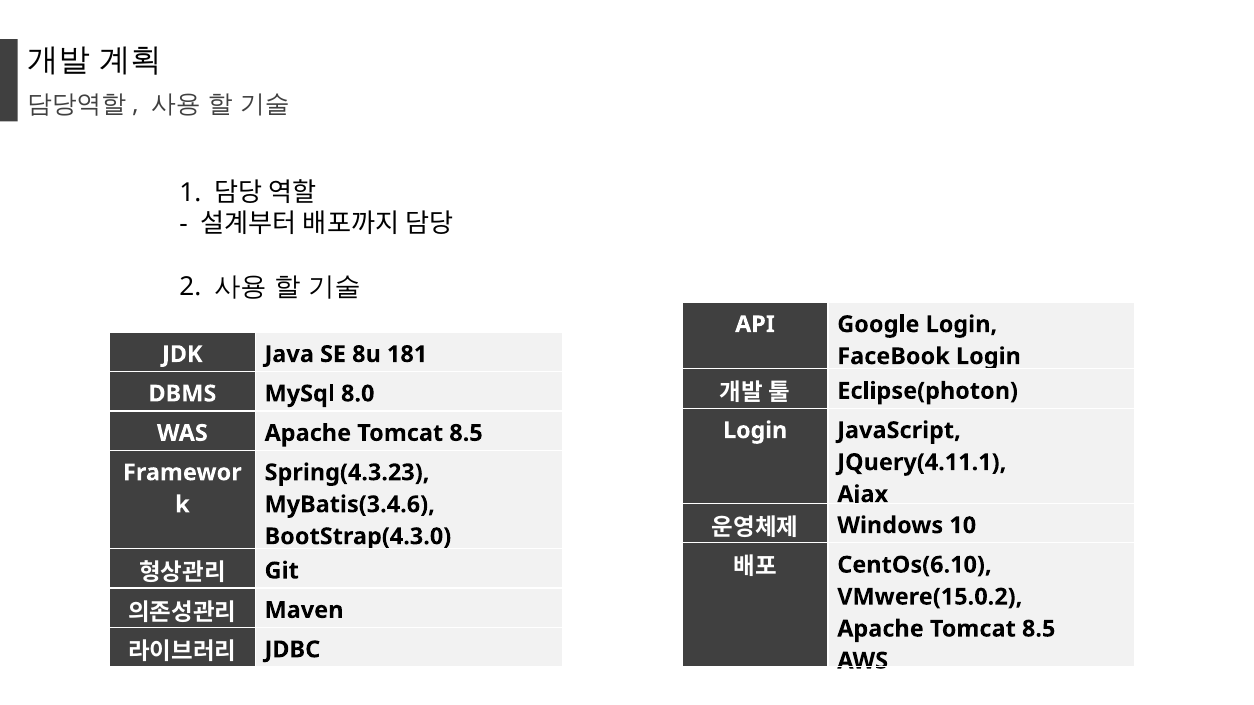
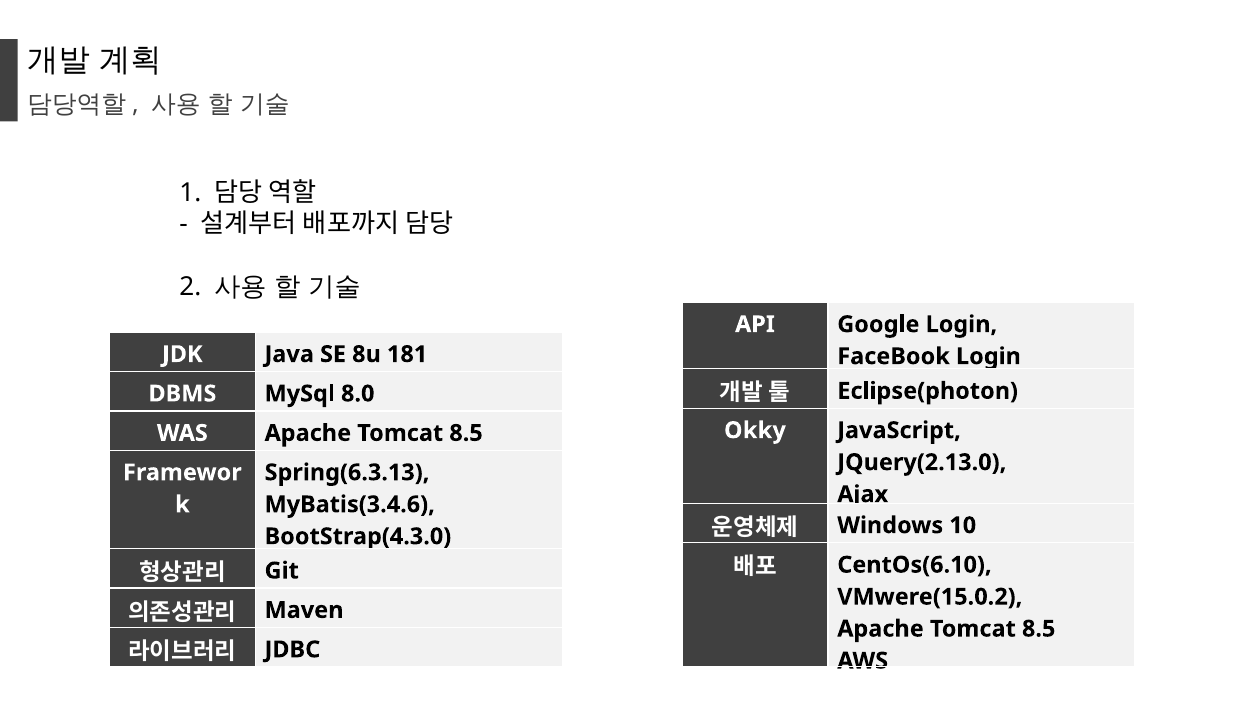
Login at (755, 431): Login -> Okky
JQuery(4.11.1: JQuery(4.11.1 -> JQuery(2.13.0
Spring(4.3.23: Spring(4.3.23 -> Spring(6.3.13
